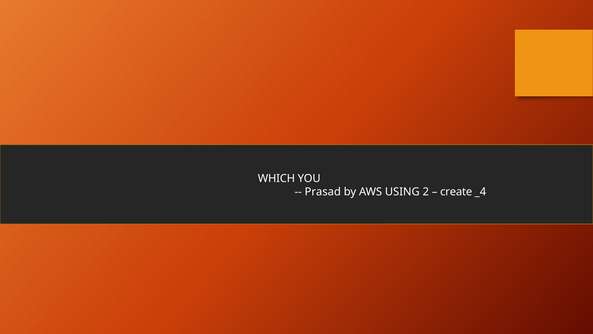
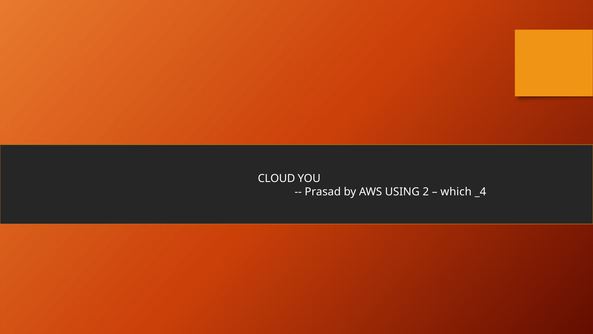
WHICH: WHICH -> CLOUD
create: create -> which
